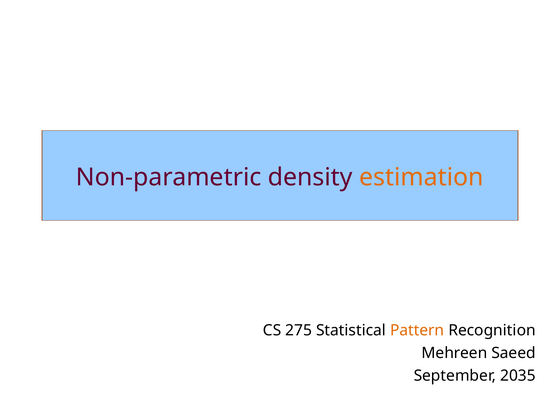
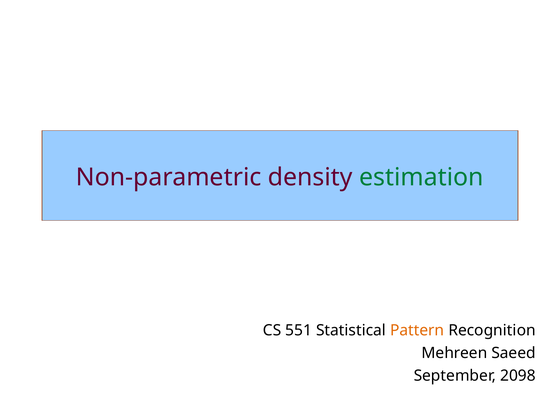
estimation colour: orange -> green
275: 275 -> 551
2035: 2035 -> 2098
